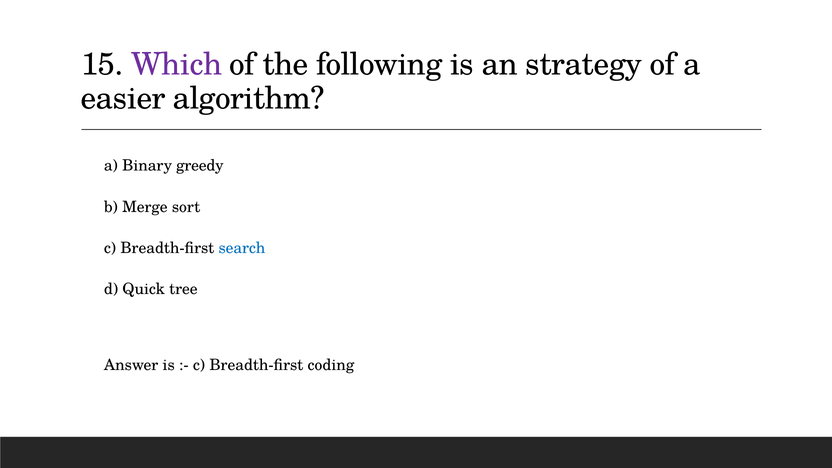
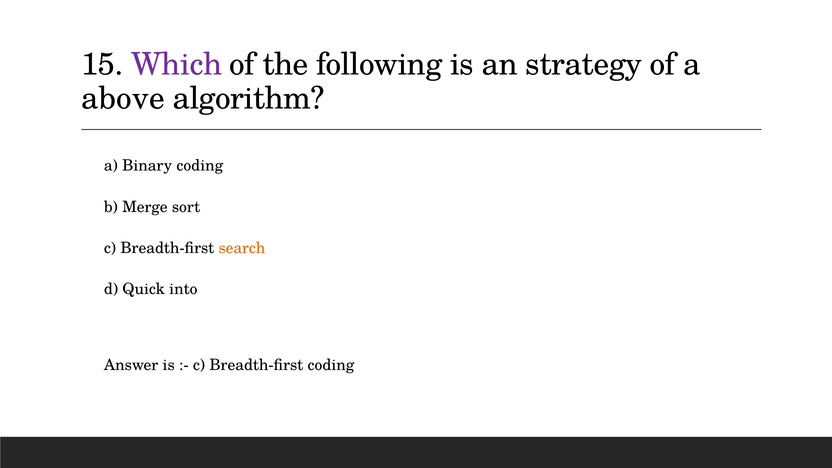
easier: easier -> above
Binary greedy: greedy -> coding
search colour: blue -> orange
tree: tree -> into
